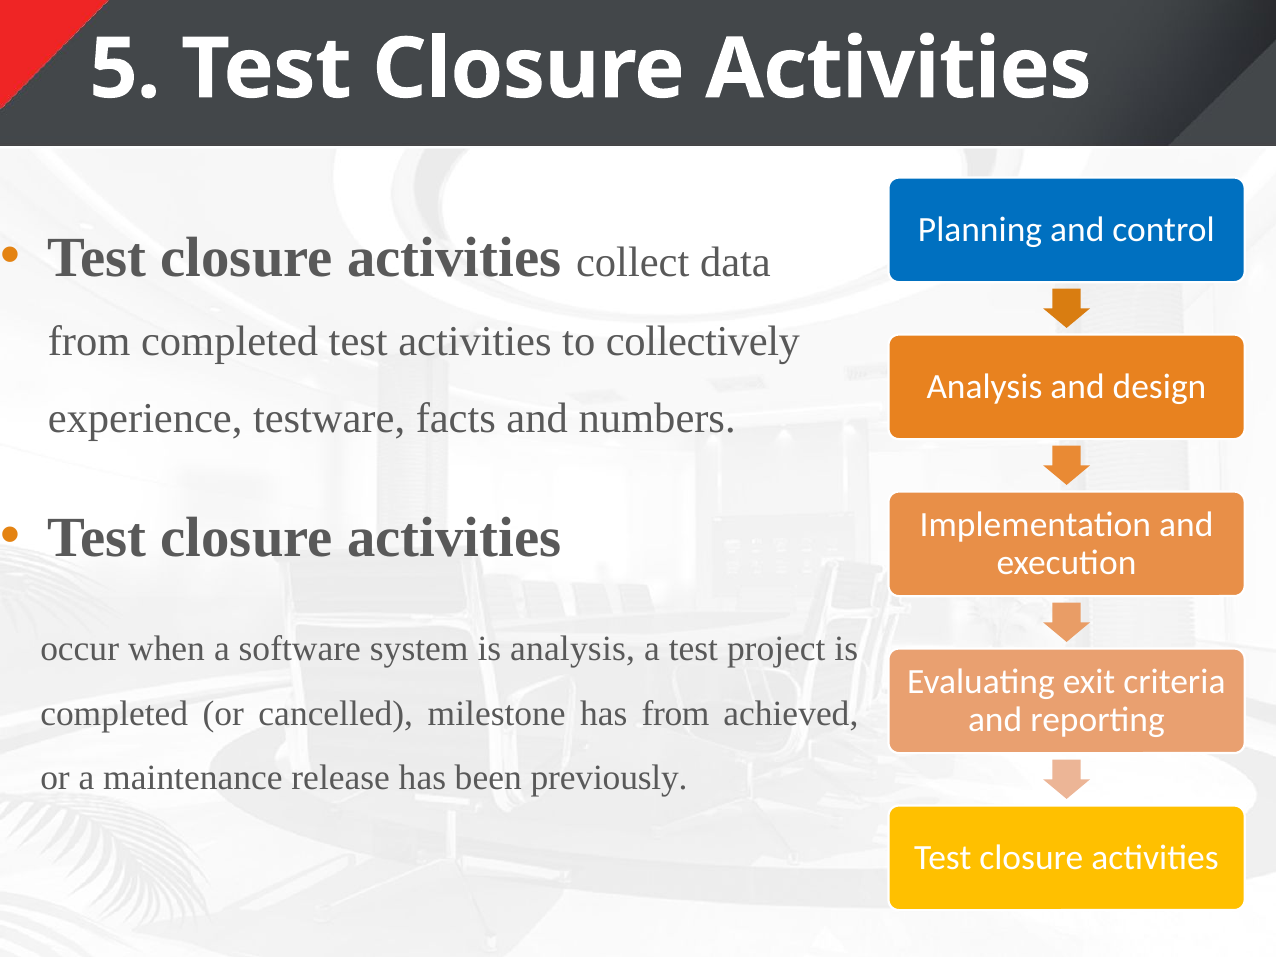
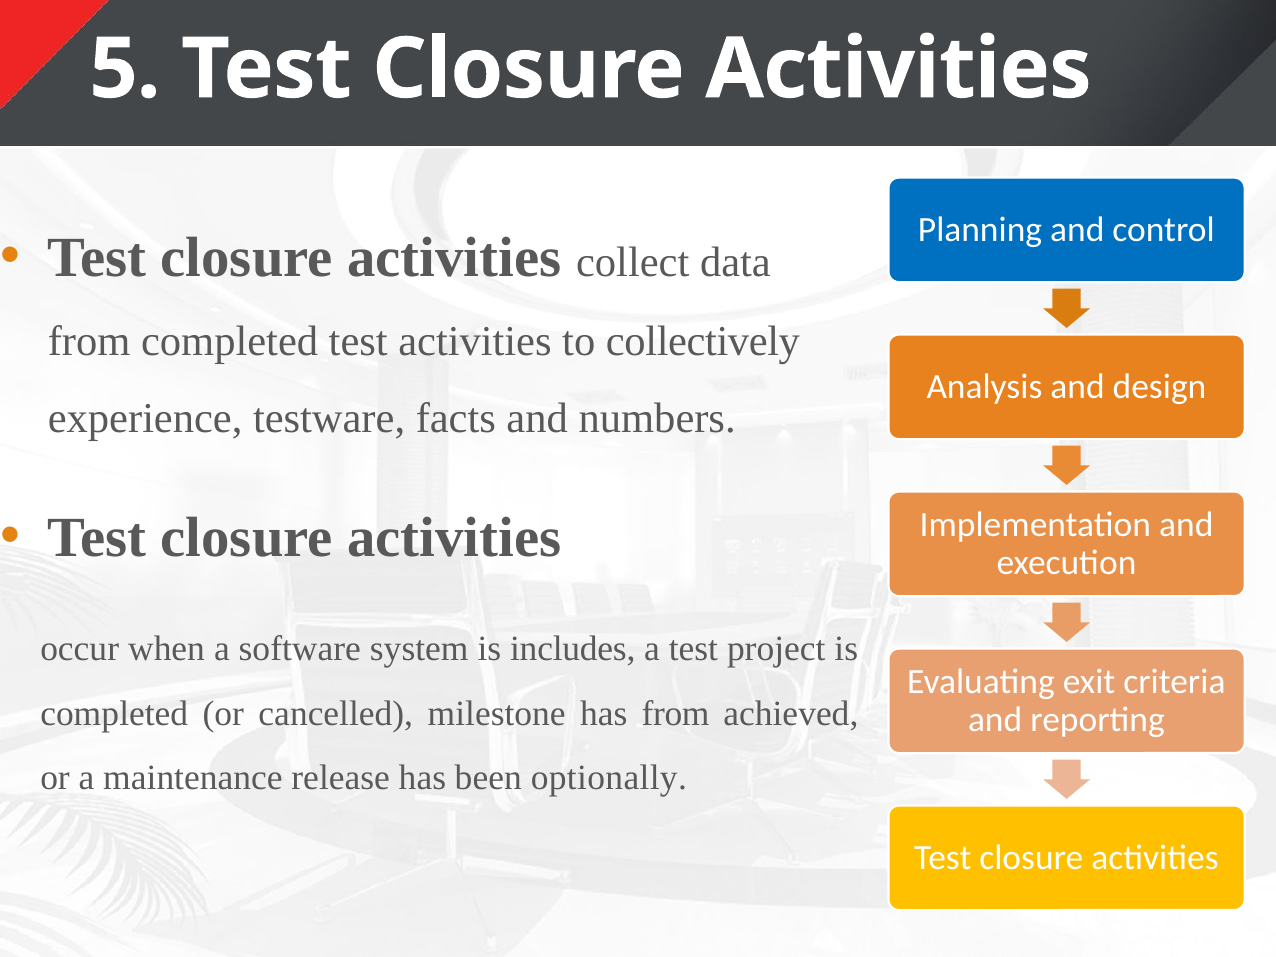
is analysis: analysis -> includes
previously: previously -> optionally
